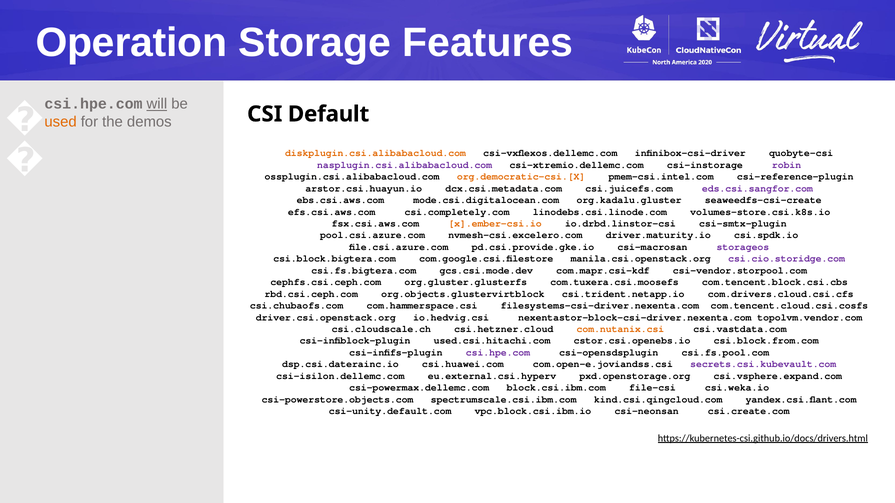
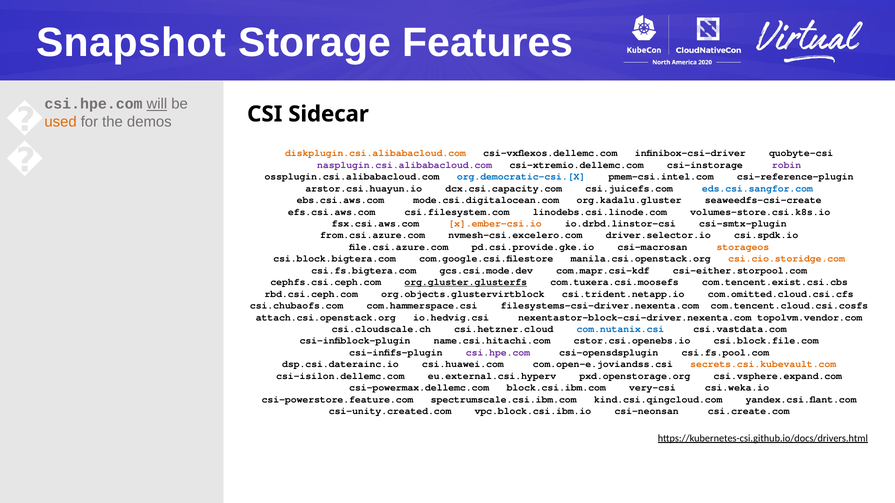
Operation: Operation -> Snapshot
Default: Default -> Sidecar
org.democratic-csi.[X colour: orange -> blue
dcx.csi.metadata.com: dcx.csi.metadata.com -> dcx.csi.capacity.com
eds.csi.sangfor.com colour: purple -> blue
csi.completely.com: csi.completely.com -> csi.filesystem.com
pool.csi.azure.com: pool.csi.azure.com -> from.csi.azure.com
driver.maturity.io: driver.maturity.io -> driver.selector.io
storageos colour: purple -> orange
csi.cio.storidge.com colour: purple -> orange
csi-vendor.storpool.com: csi-vendor.storpool.com -> csi-either.storpool.com
org.gluster.glusterfs underline: none -> present
com.tencent.block.csi.cbs: com.tencent.block.csi.cbs -> com.tencent.exist.csi.cbs
com.drivers.cloud.csi.cfs: com.drivers.cloud.csi.cfs -> com.omitted.cloud.csi.cfs
driver.csi.openstack.org: driver.csi.openstack.org -> attach.csi.openstack.org
com.nutanix.csi colour: orange -> blue
used.csi.hitachi.com: used.csi.hitachi.com -> name.csi.hitachi.com
csi.block.from.com: csi.block.from.com -> csi.block.file.com
secrets.csi.kubevault.com colour: purple -> orange
file-csi: file-csi -> very-csi
csi-powerstore.objects.com: csi-powerstore.objects.com -> csi-powerstore.feature.com
csi-unity.default.com: csi-unity.default.com -> csi-unity.created.com
